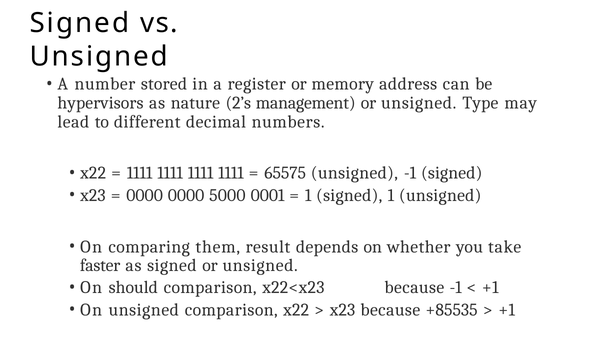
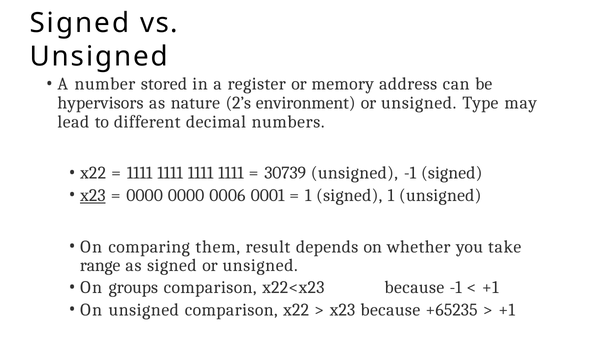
management: management -> environment
65575: 65575 -> 30739
x23 at (93, 195) underline: none -> present
5000: 5000 -> 0006
faster: faster -> range
should: should -> groups
+85535: +85535 -> +65235
